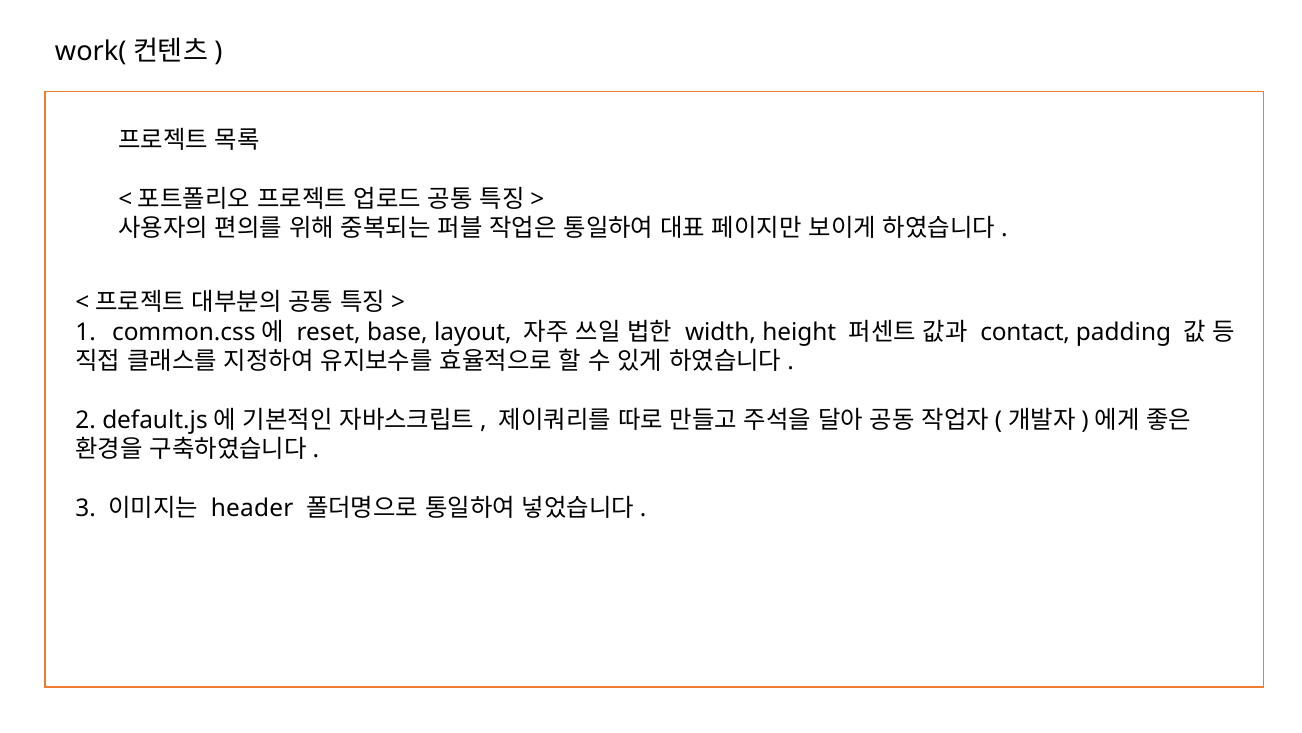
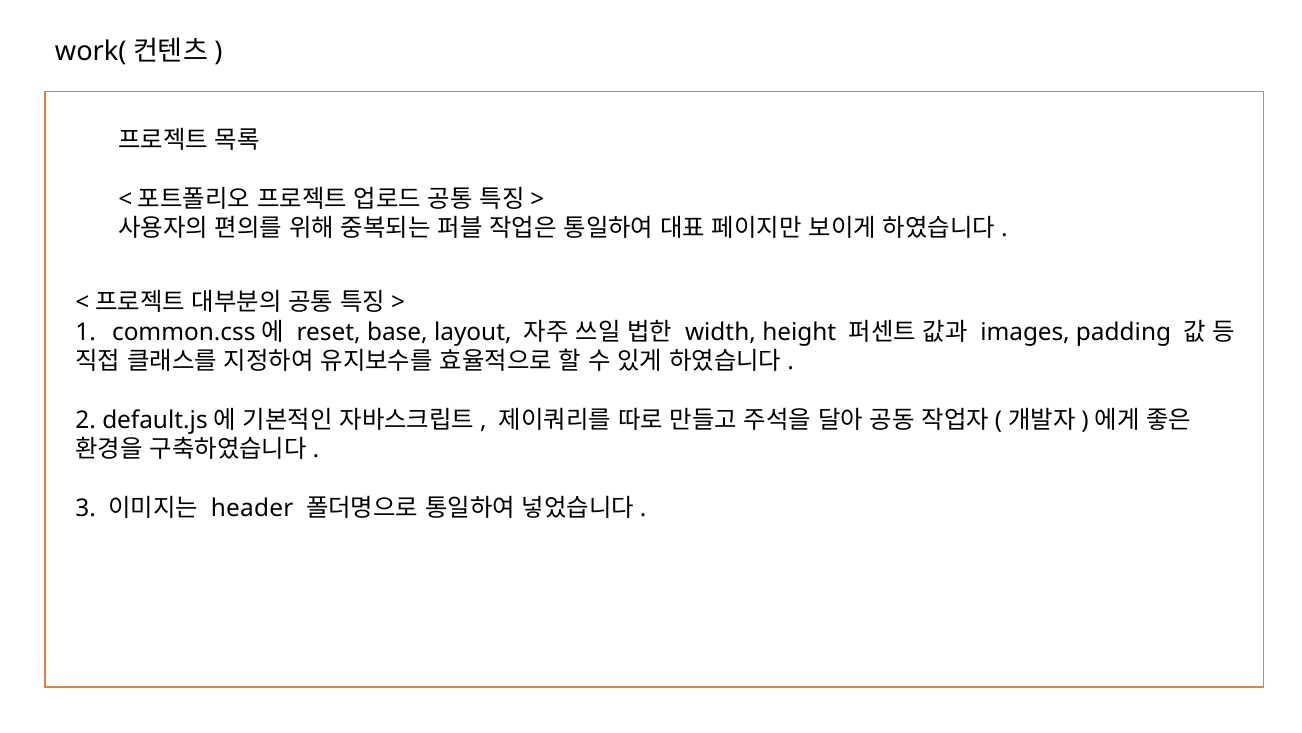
contact: contact -> images
